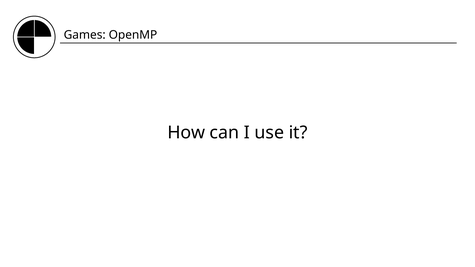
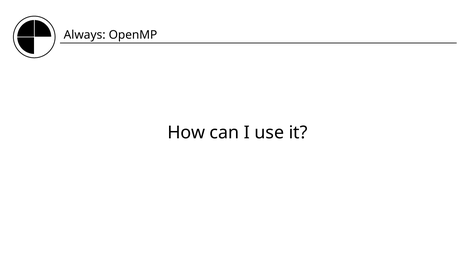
Games: Games -> Always
